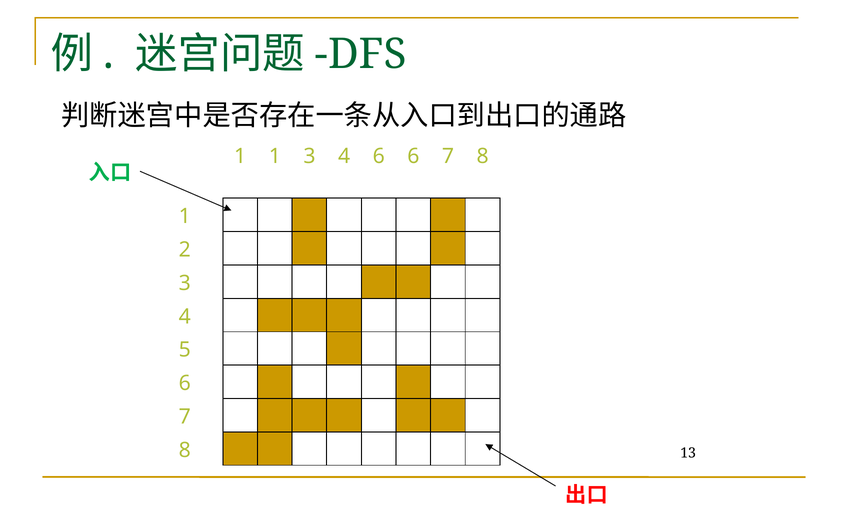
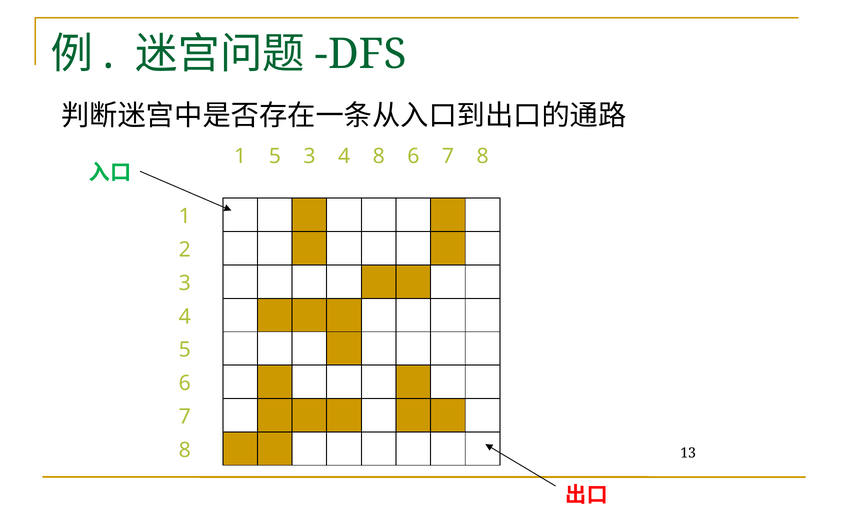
1 1: 1 -> 5
4 6: 6 -> 8
